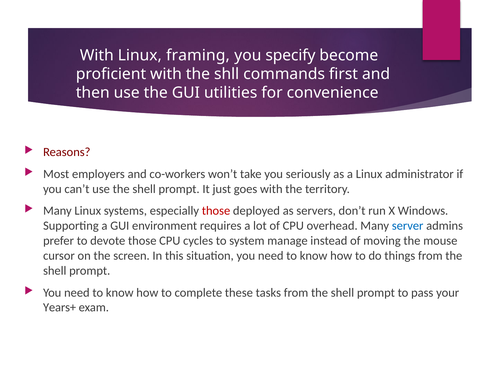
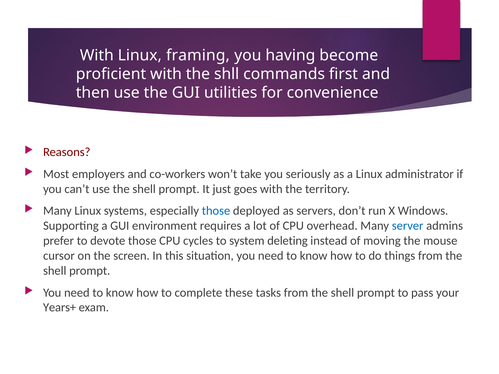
specify: specify -> having
those at (216, 211) colour: red -> blue
manage: manage -> deleting
